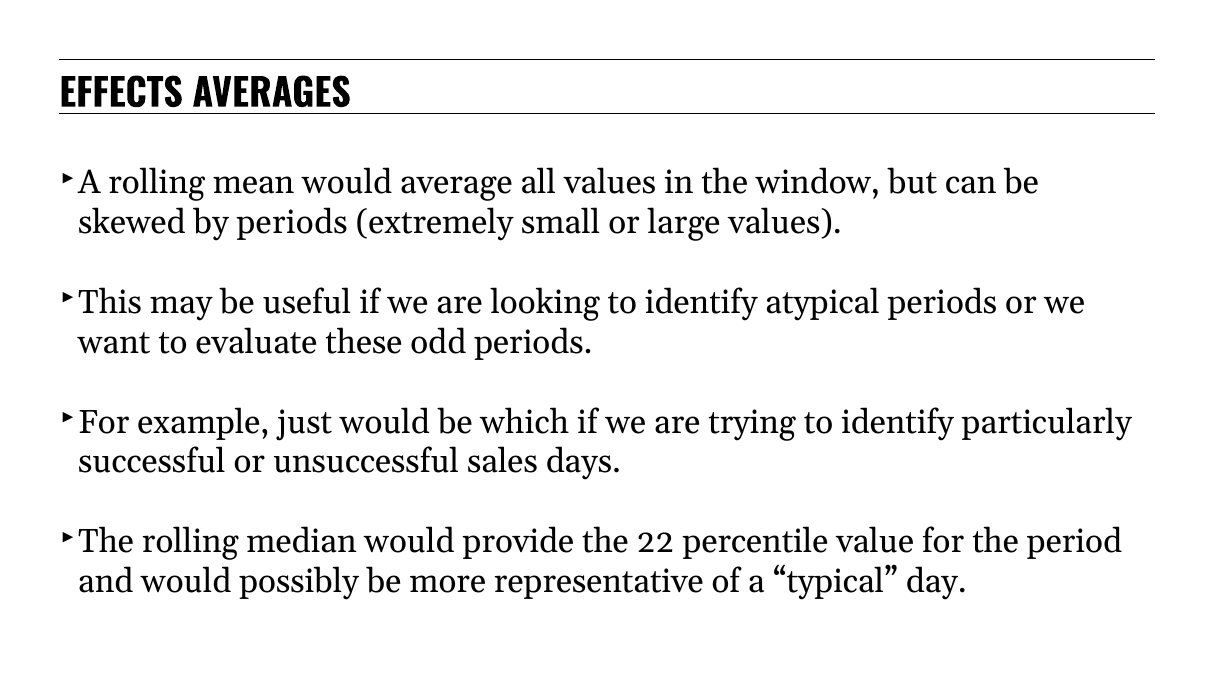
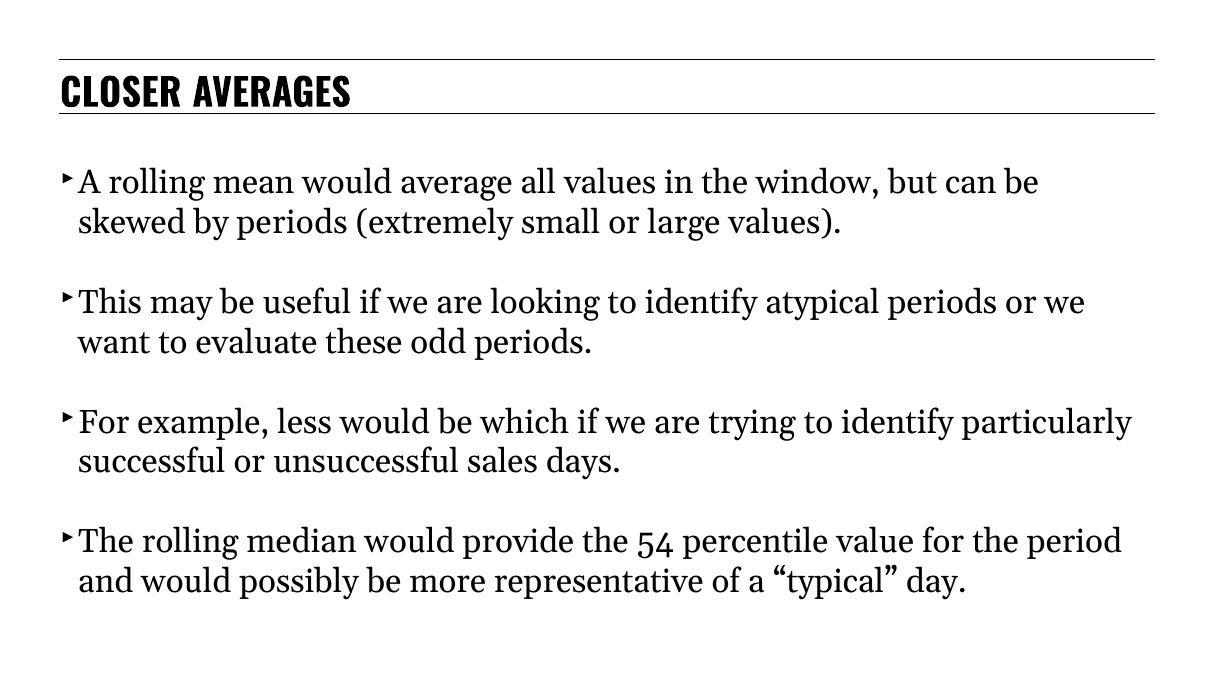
EFFECTS: EFFECTS -> CLOSER
just: just -> less
22: 22 -> 54
